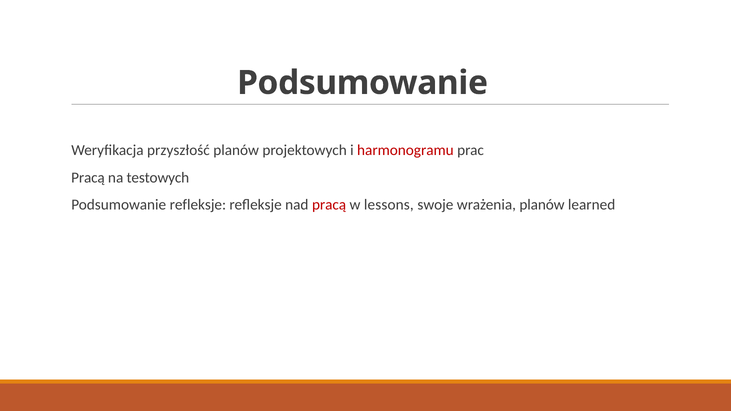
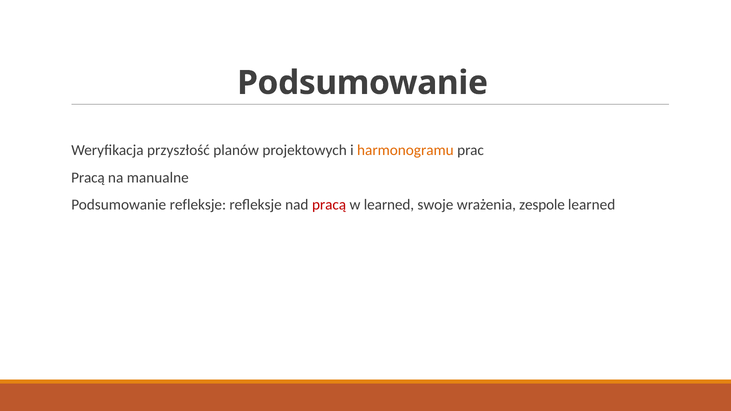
harmonogramu colour: red -> orange
testowych: testowych -> manualne
w lessons: lessons -> learned
wrażenia planów: planów -> zespole
